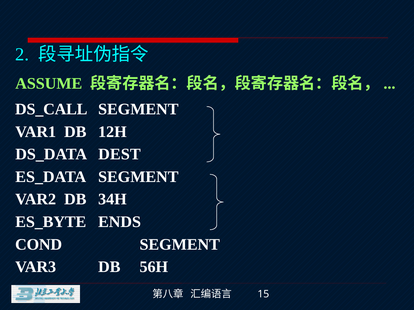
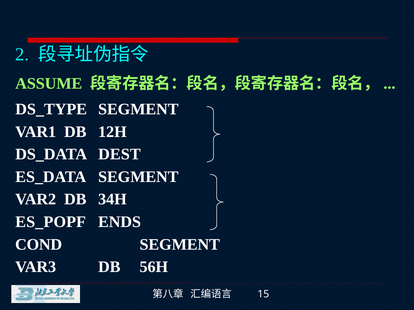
DS_CALL: DS_CALL -> DS_TYPE
ES_BYTE: ES_BYTE -> ES_POPF
